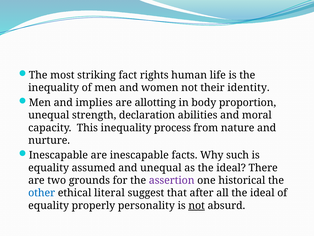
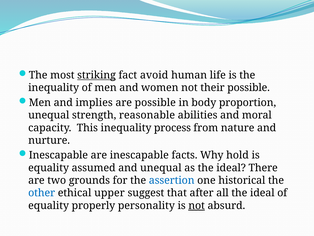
striking underline: none -> present
rights: rights -> avoid
their identity: identity -> possible
are allotting: allotting -> possible
declaration: declaration -> reasonable
such: such -> hold
assertion colour: purple -> blue
literal: literal -> upper
